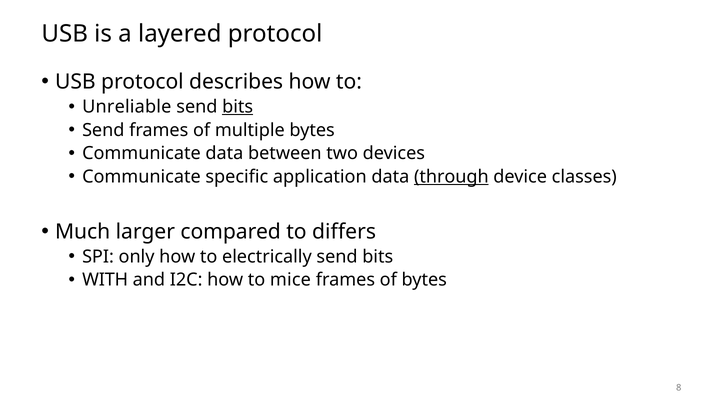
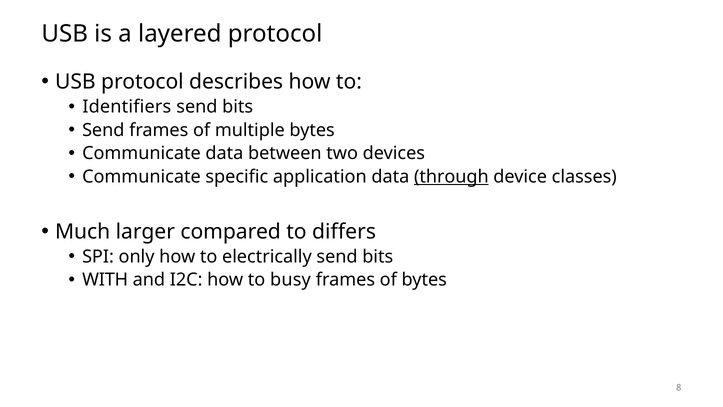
Unreliable: Unreliable -> Identifiers
bits at (238, 107) underline: present -> none
mice: mice -> busy
